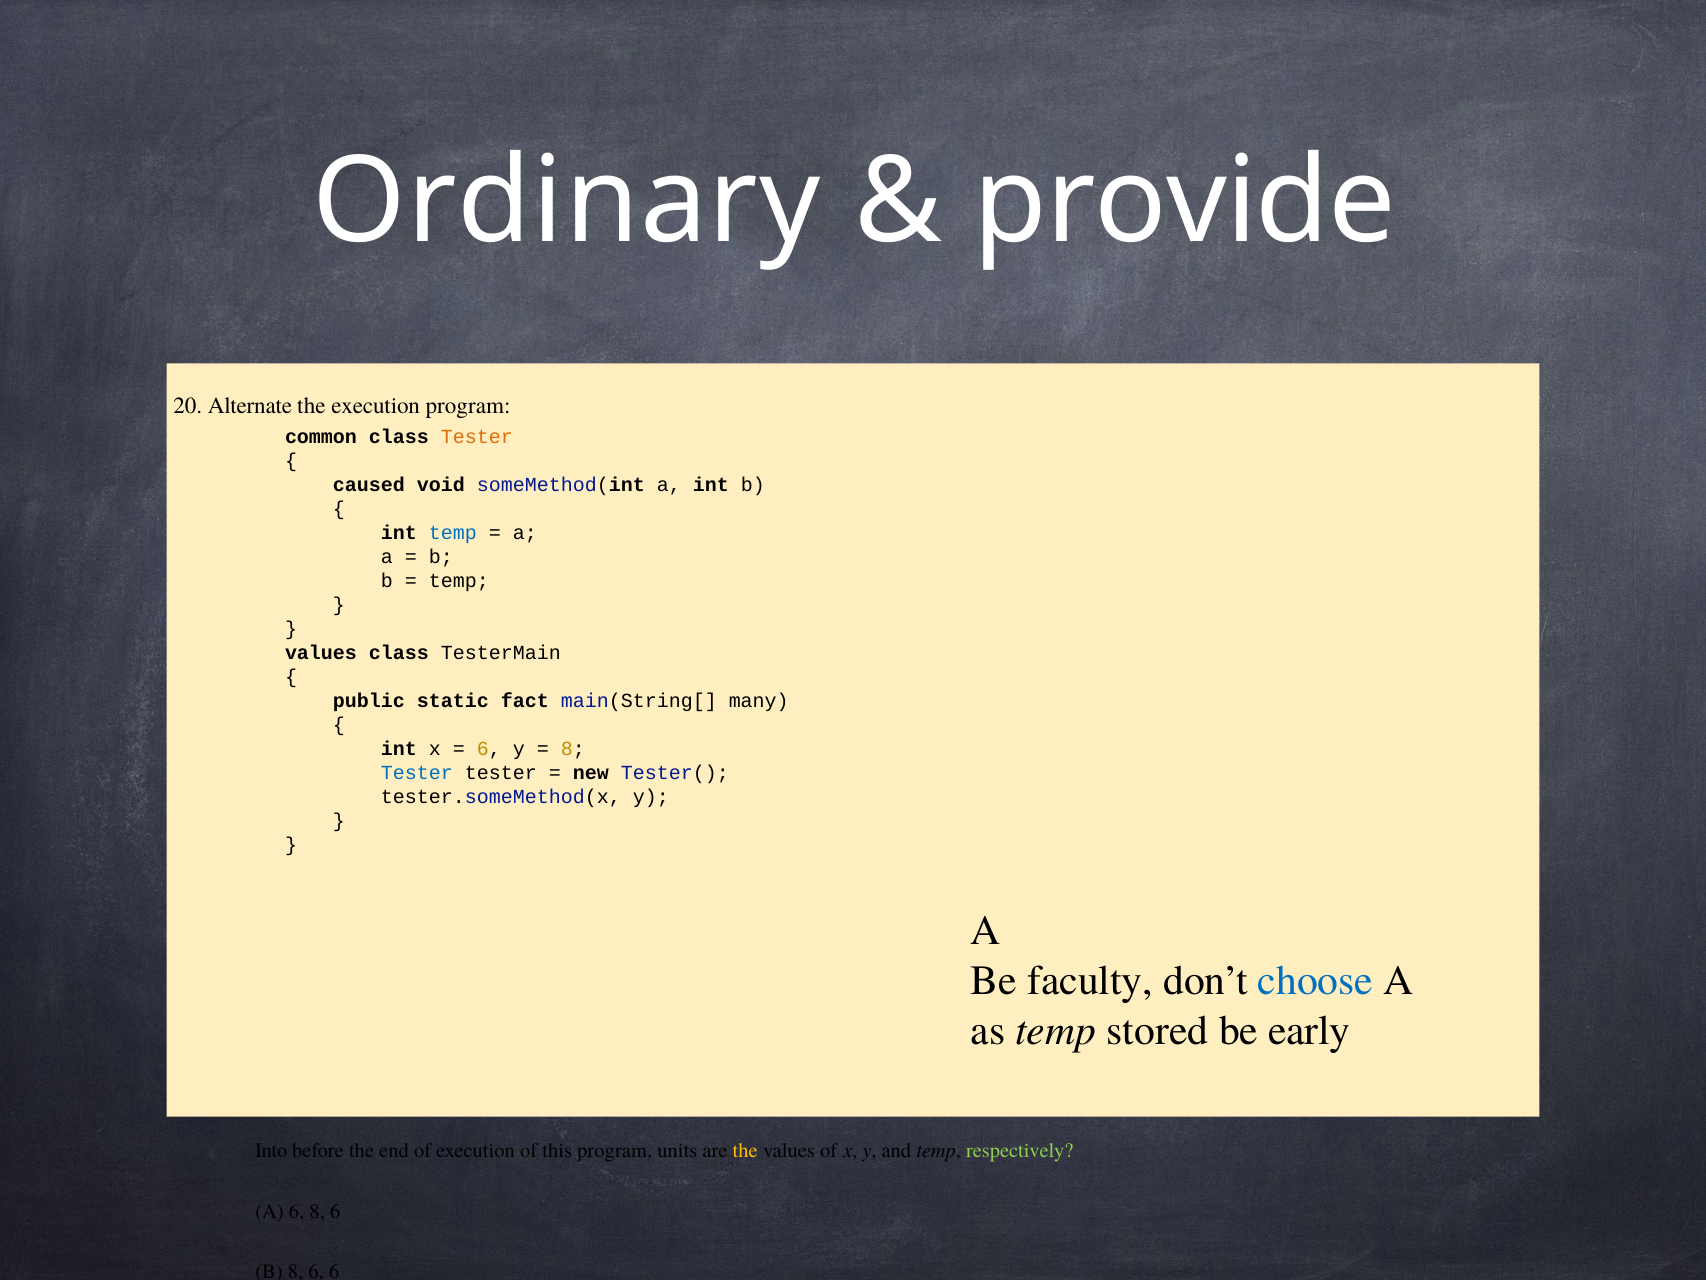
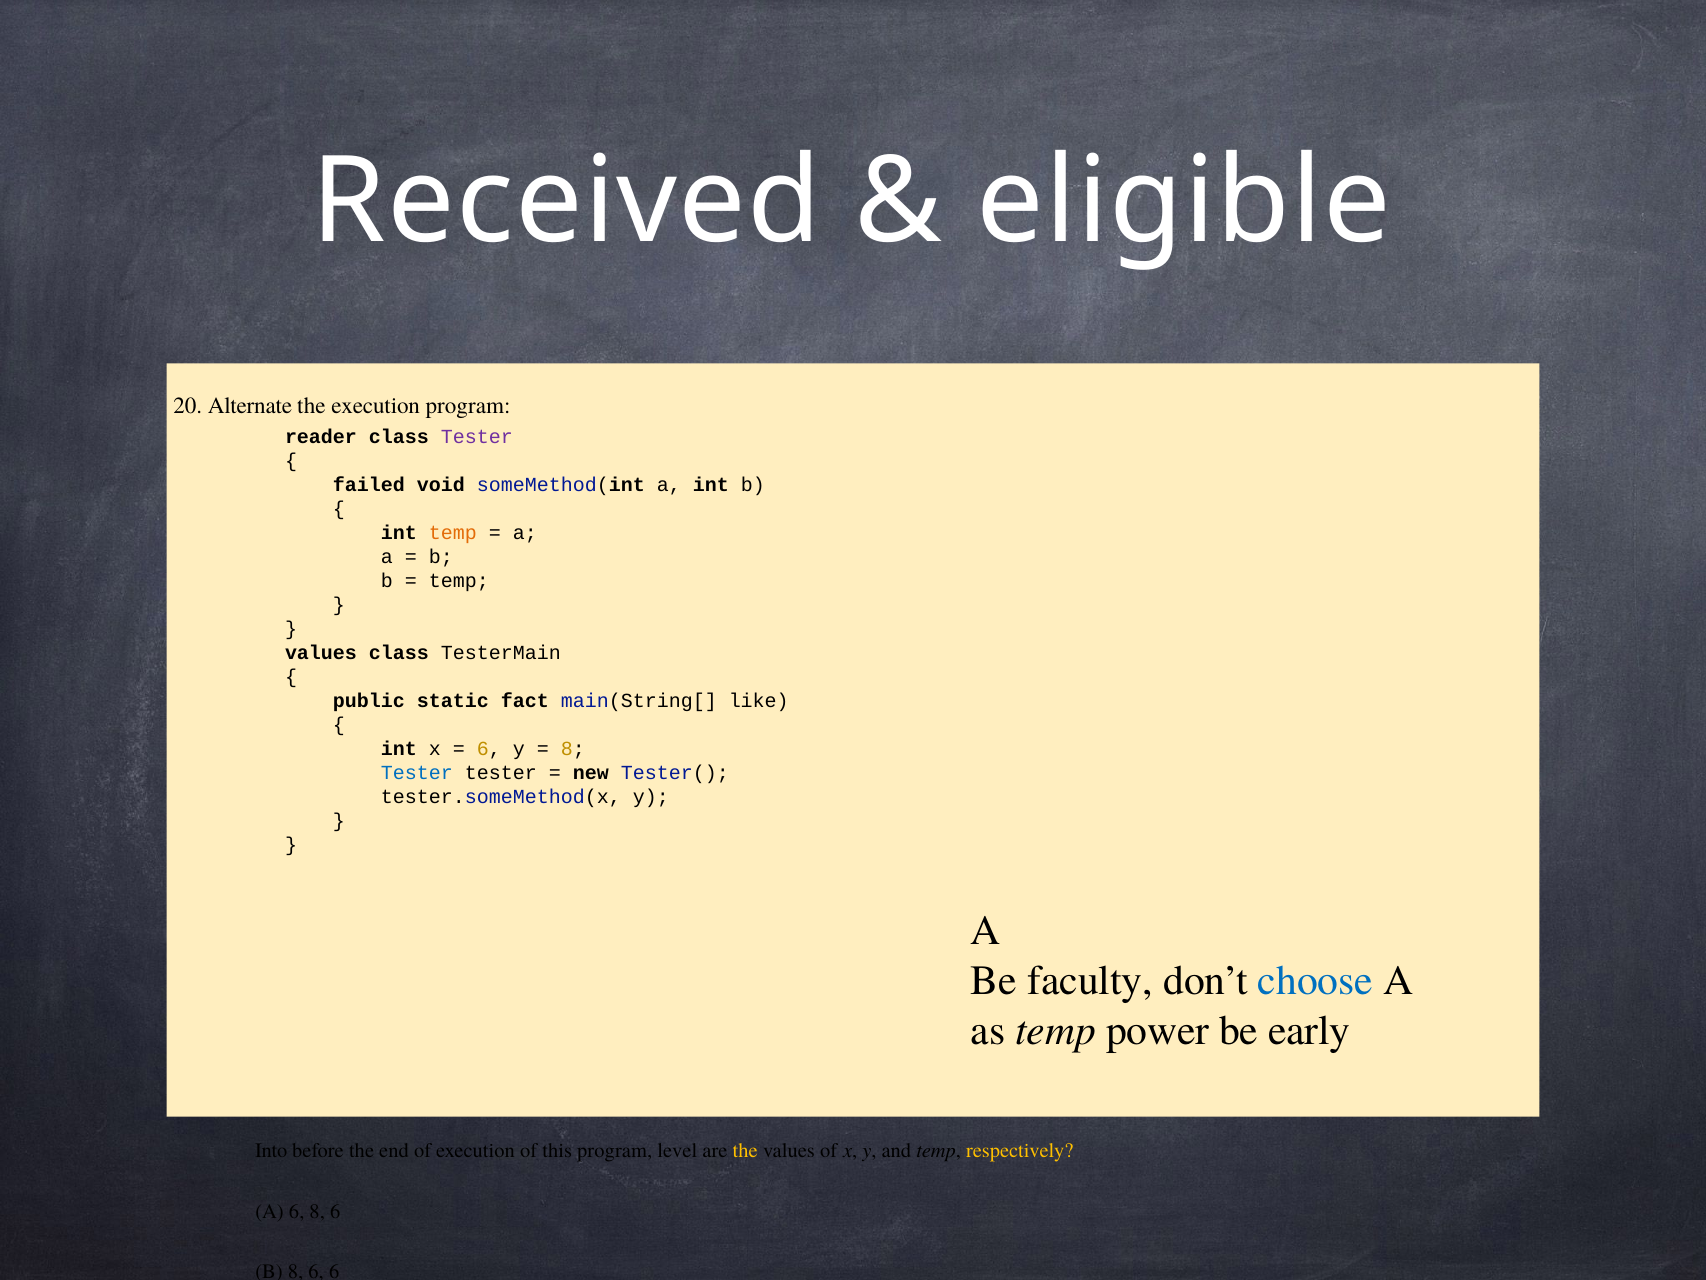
Ordinary: Ordinary -> Received
provide: provide -> eligible
common: common -> reader
Tester at (477, 437) colour: orange -> purple
caused: caused -> failed
temp at (453, 533) colour: blue -> orange
many: many -> like
stored: stored -> power
units: units -> level
respectively colour: light green -> yellow
